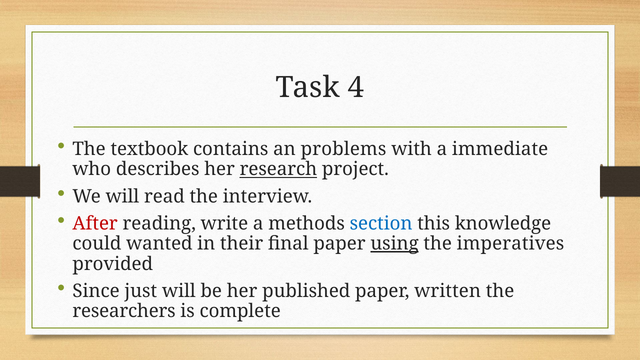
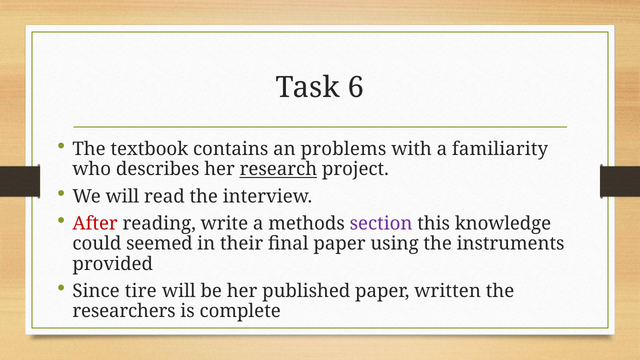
4: 4 -> 6
immediate: immediate -> familiarity
section colour: blue -> purple
wanted: wanted -> seemed
using underline: present -> none
imperatives: imperatives -> instruments
just: just -> tire
